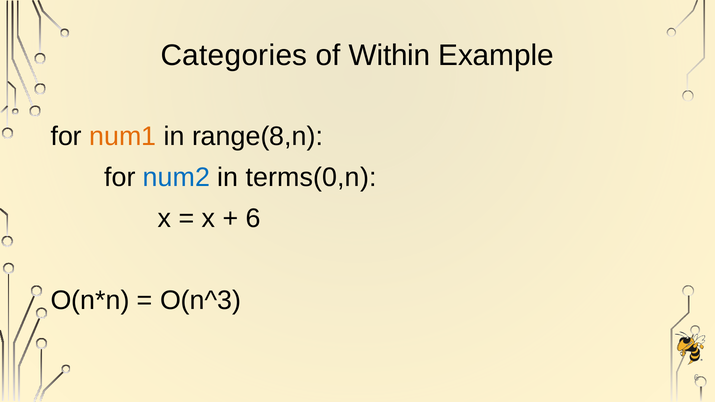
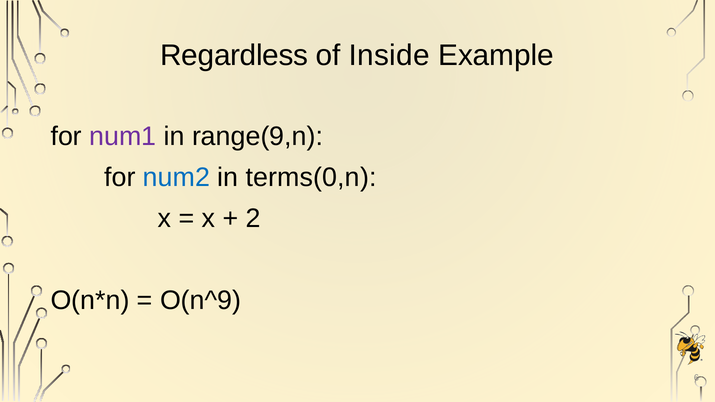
Categories: Categories -> Regardless
Within: Within -> Inside
num1 colour: orange -> purple
range(8,n: range(8,n -> range(9,n
6 at (253, 219): 6 -> 2
O(n^3: O(n^3 -> O(n^9
